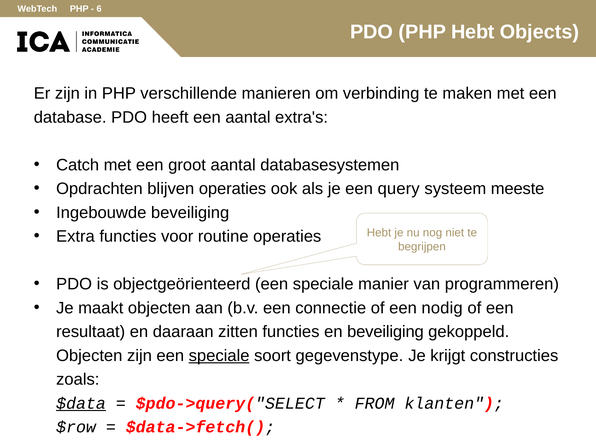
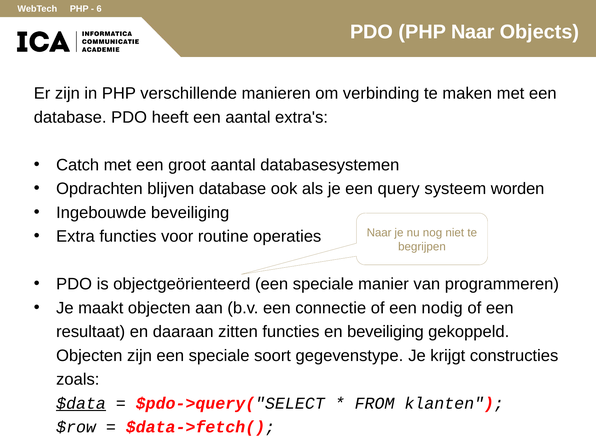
PHP Hebt: Hebt -> Naar
blijven operaties: operaties -> database
meeste: meeste -> worden
Hebt at (379, 233): Hebt -> Naar
speciale at (219, 356) underline: present -> none
